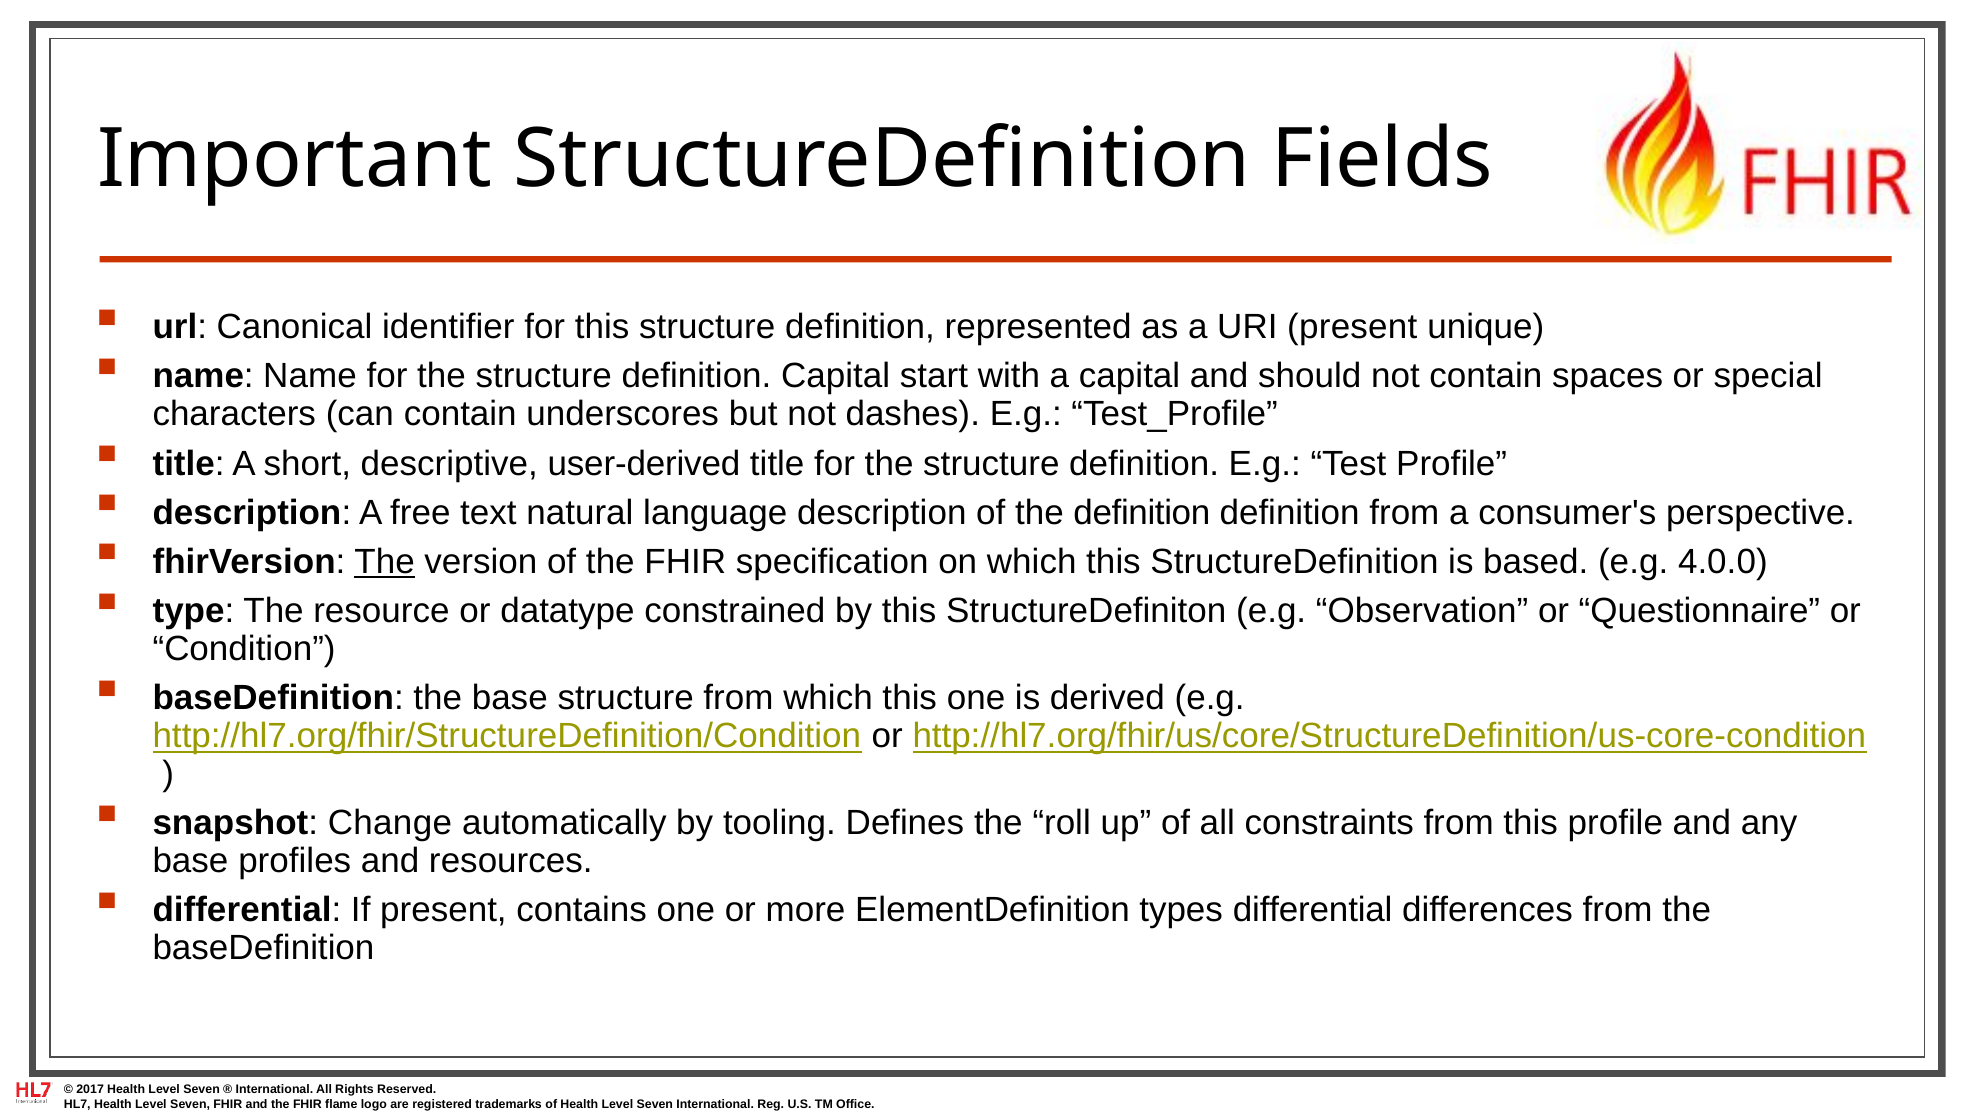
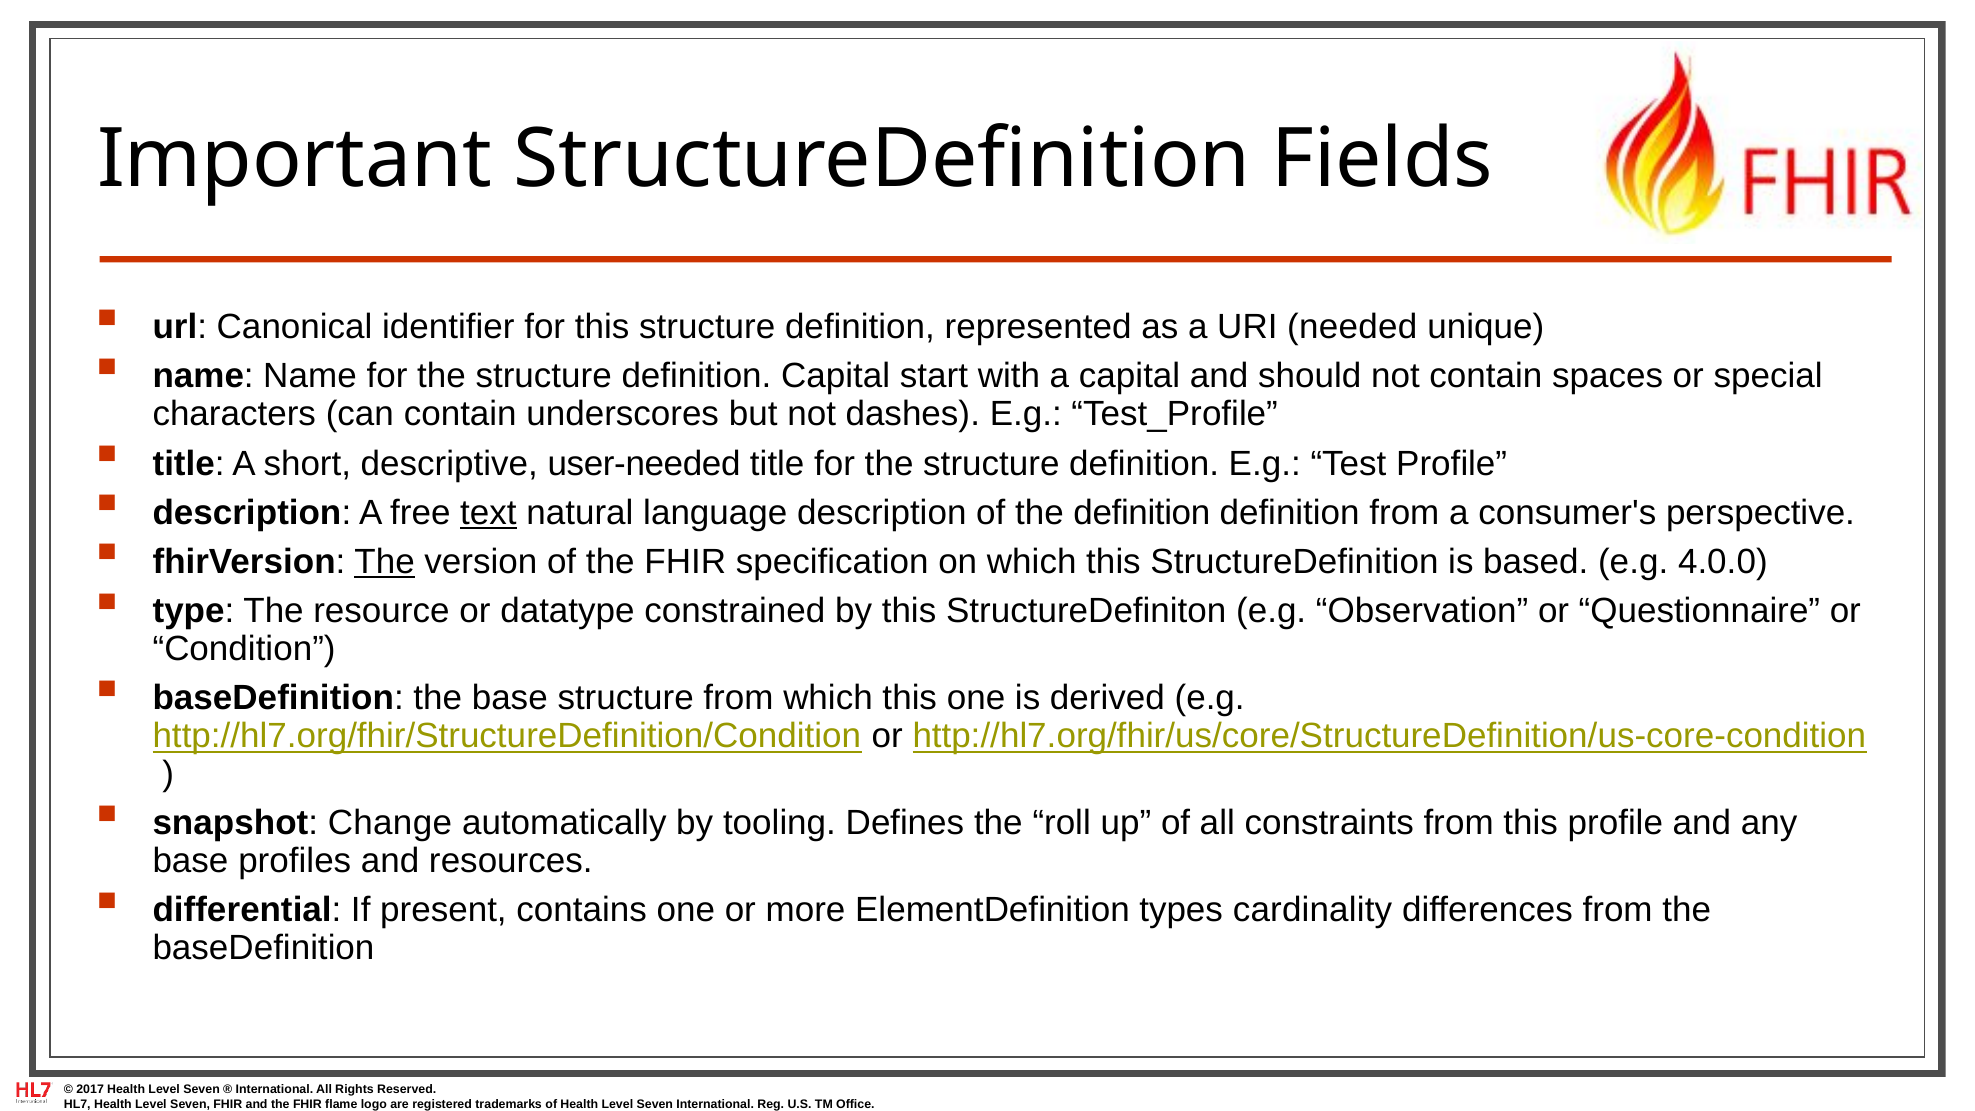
URI present: present -> needed
user-derived: user-derived -> user-needed
text underline: none -> present
types differential: differential -> cardinality
